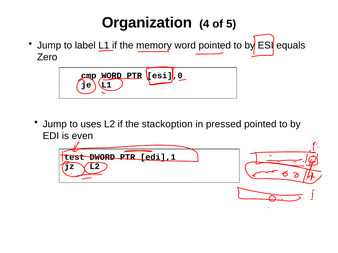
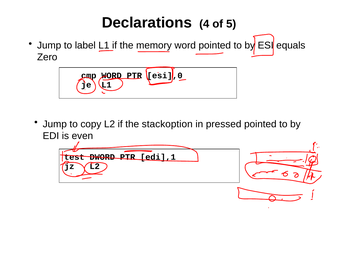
Organization: Organization -> Declarations
uses: uses -> copy
